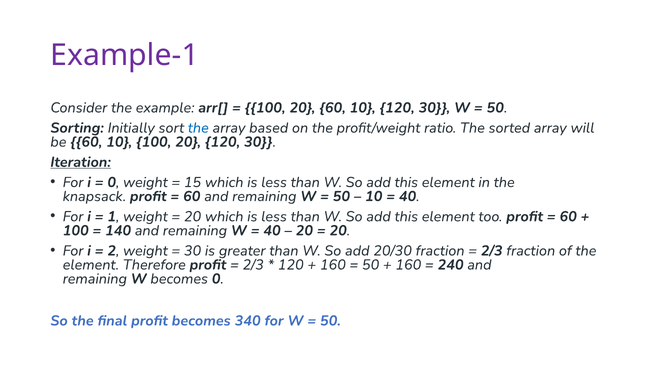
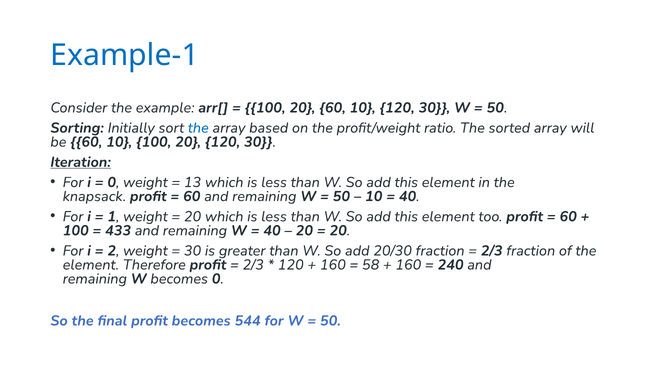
Example-1 colour: purple -> blue
15: 15 -> 13
140: 140 -> 433
50 at (371, 265): 50 -> 58
340: 340 -> 544
